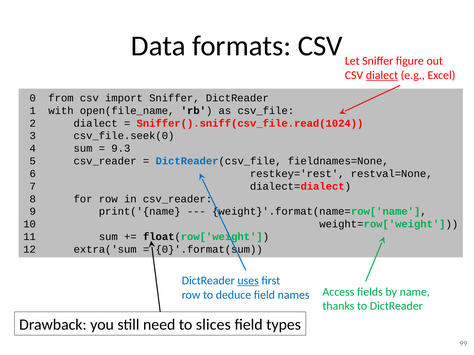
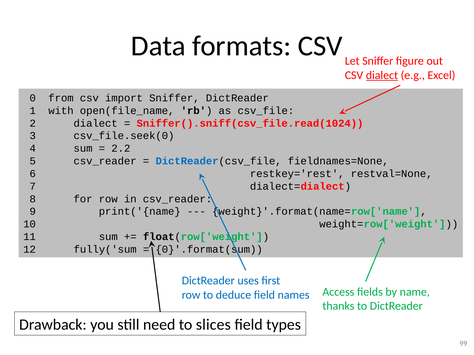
9.3: 9.3 -> 2.2
extra('sum: extra('sum -> fully('sum
uses underline: present -> none
